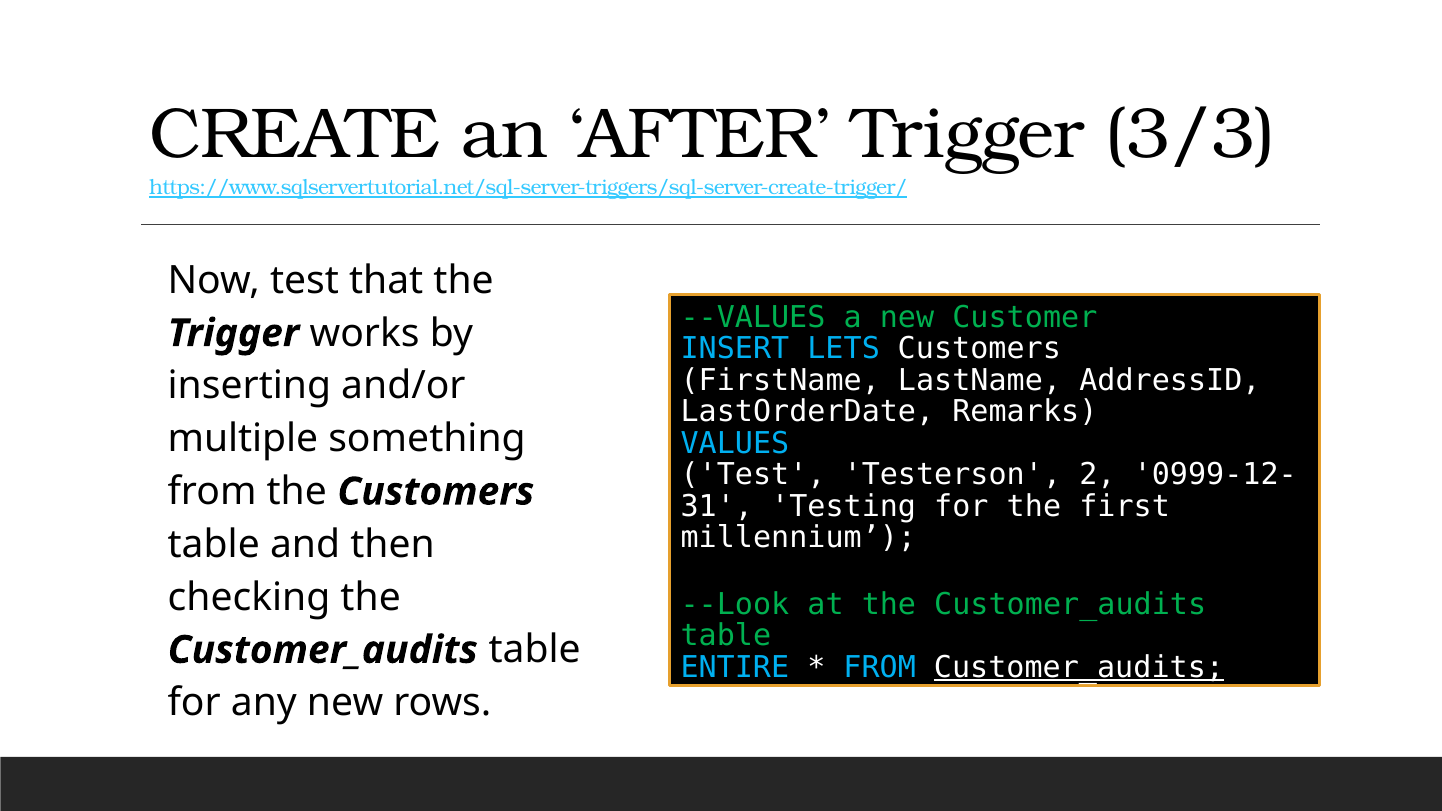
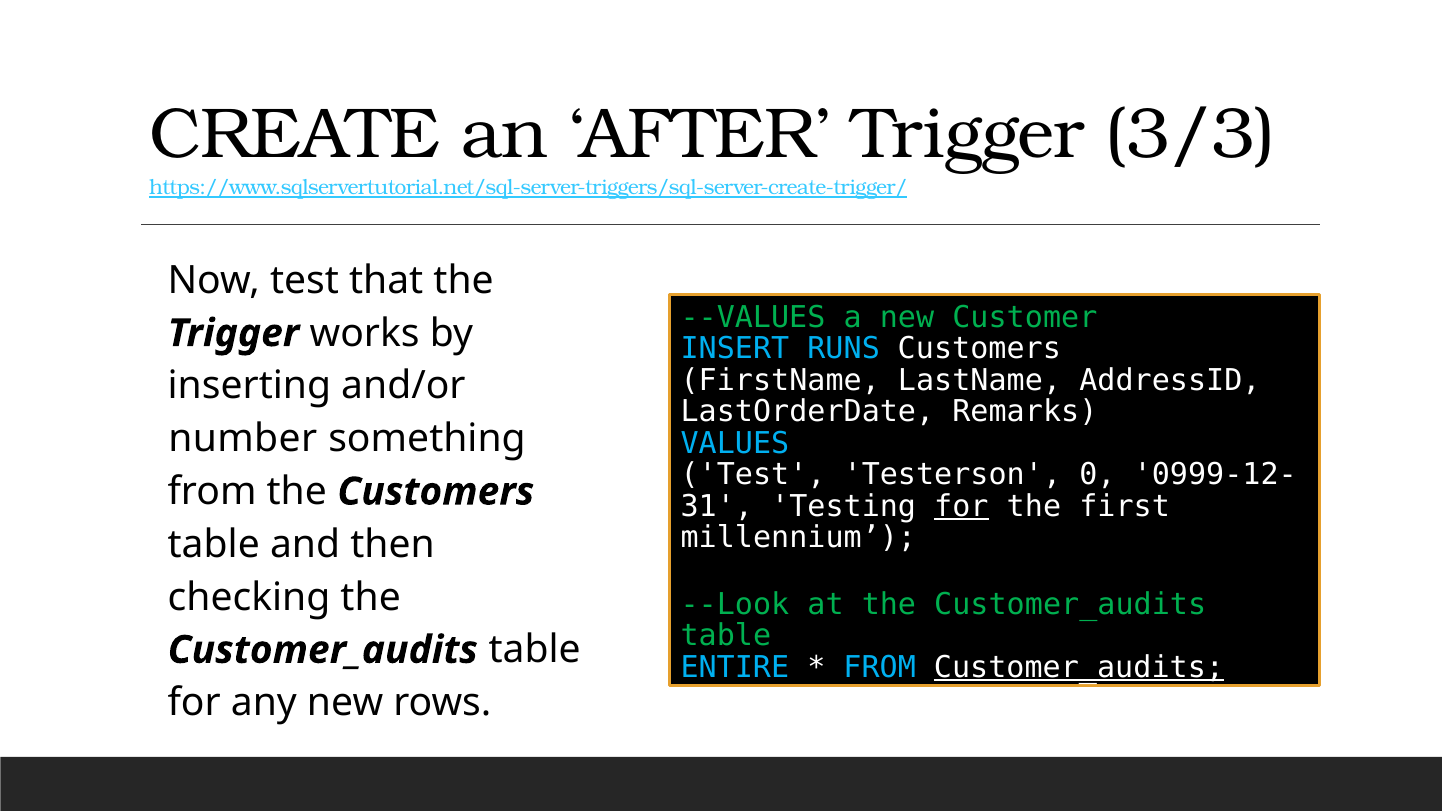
LETS: LETS -> RUNS
multiple: multiple -> number
2: 2 -> 0
for at (961, 506) underline: none -> present
